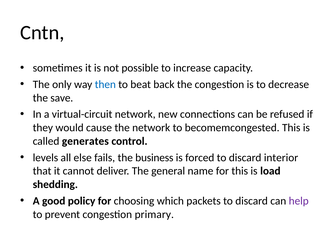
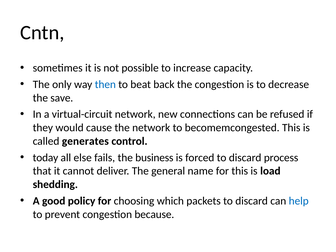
levels: levels -> today
interior: interior -> process
help colour: purple -> blue
primary: primary -> because
